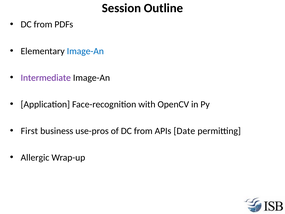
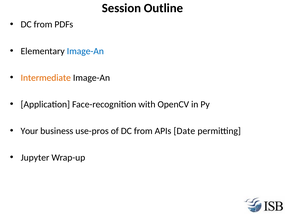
Intermediate colour: purple -> orange
First: First -> Your
Allergic: Allergic -> Jupyter
